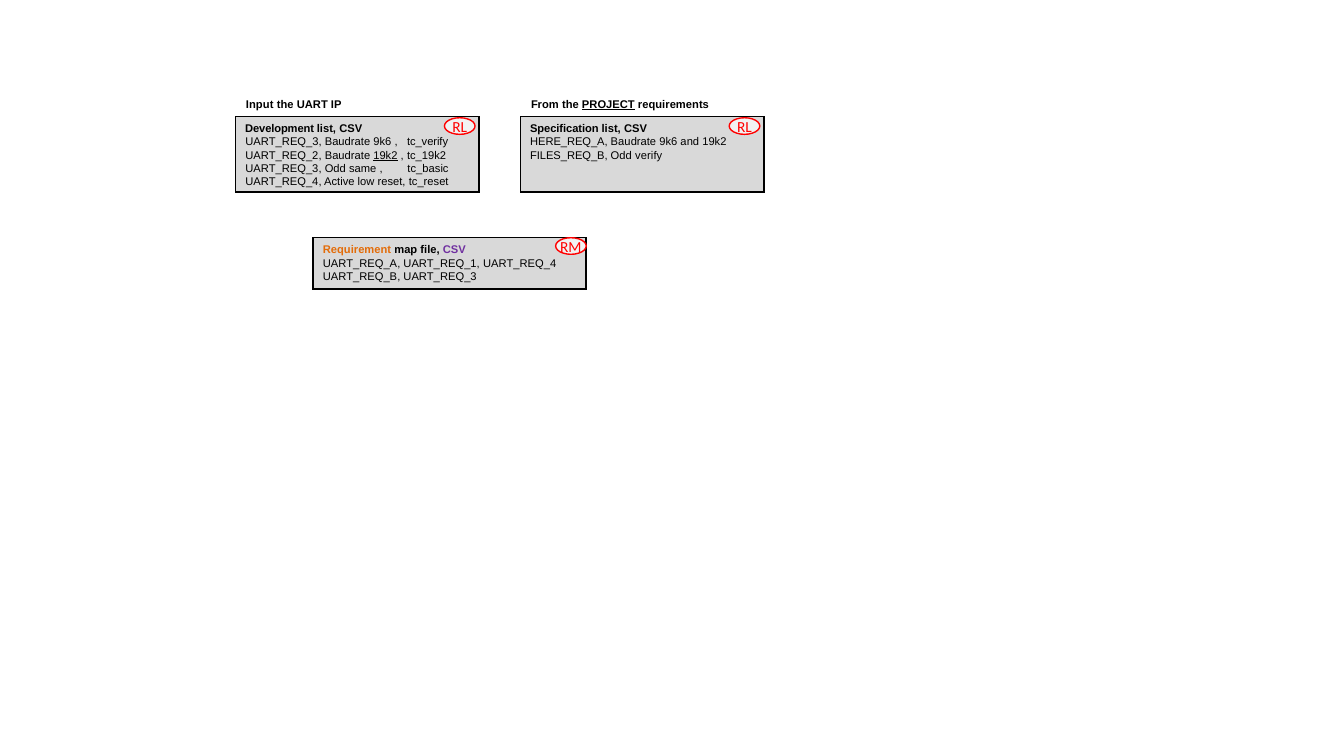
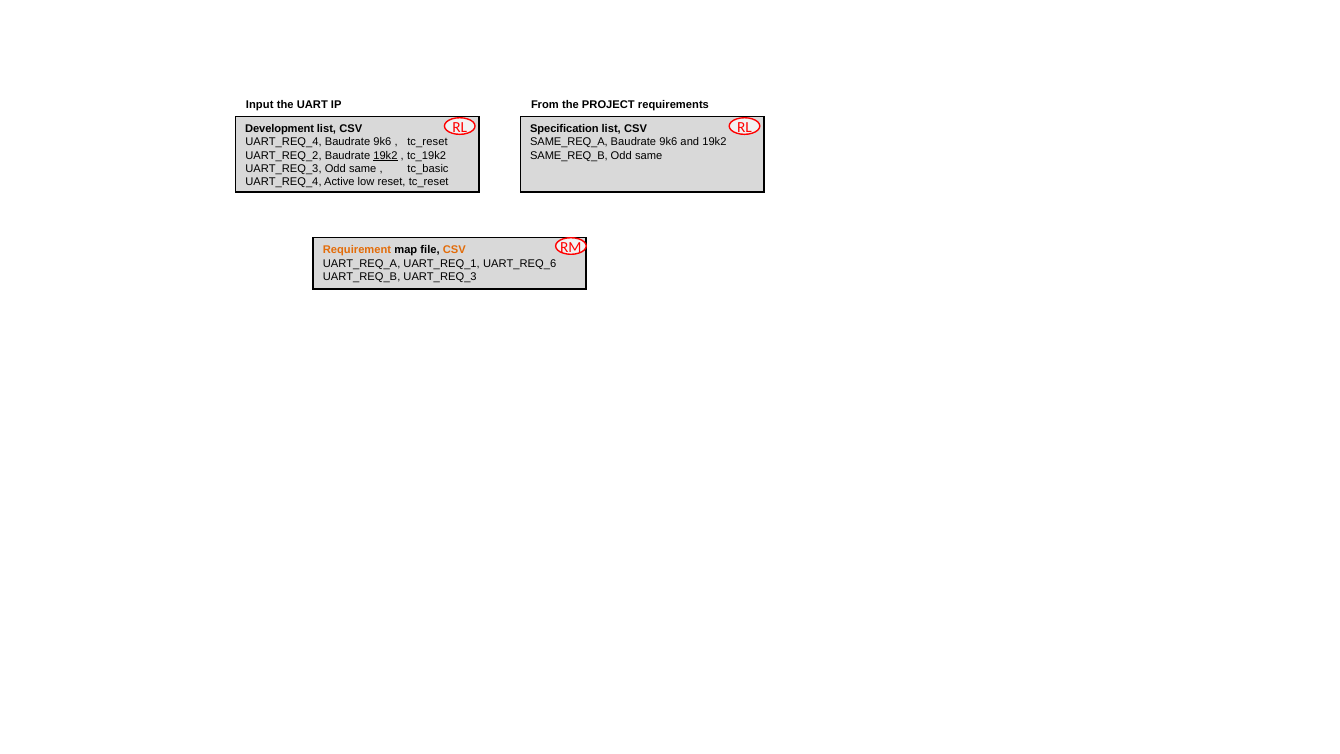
PROJECT underline: present -> none
UART_REQ_3 at (284, 142): UART_REQ_3 -> UART_REQ_4
tc_verify at (428, 142): tc_verify -> tc_reset
HERE_REQ_A: HERE_REQ_A -> SAME_REQ_A
FILES_REQ_B: FILES_REQ_B -> SAME_REQ_B
verify at (649, 155): verify -> same
CSV at (454, 250) colour: purple -> orange
UART_REQ_1 UART_REQ_4: UART_REQ_4 -> UART_REQ_6
